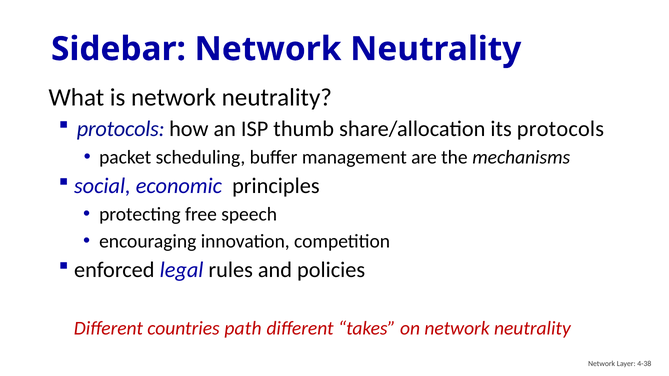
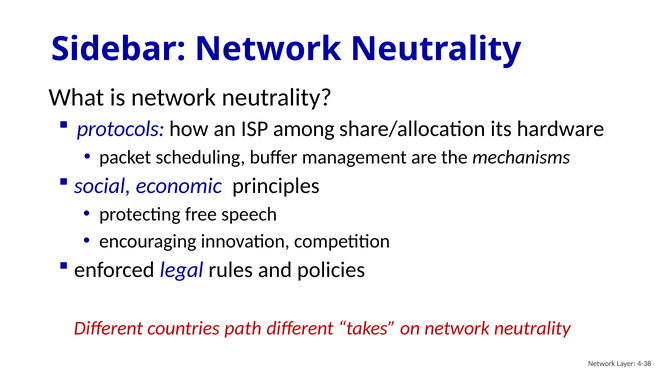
thumb: thumb -> among
its protocols: protocols -> hardware
